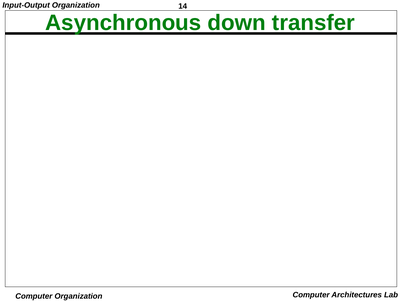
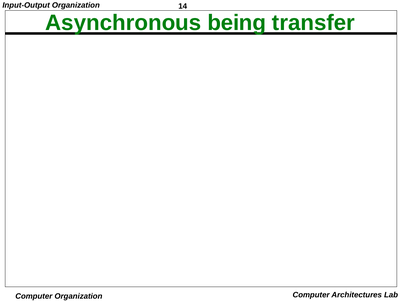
down: down -> being
